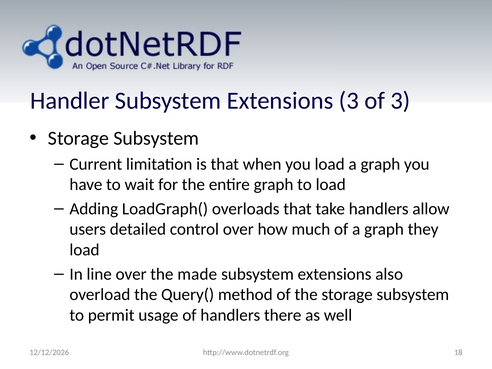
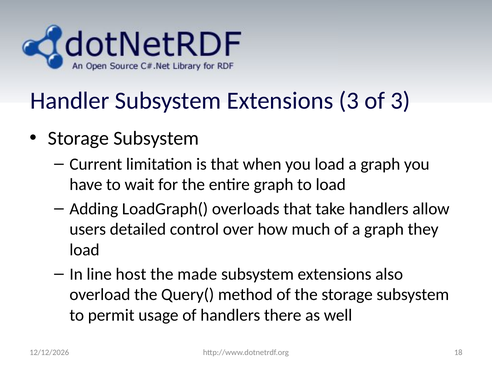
line over: over -> host
